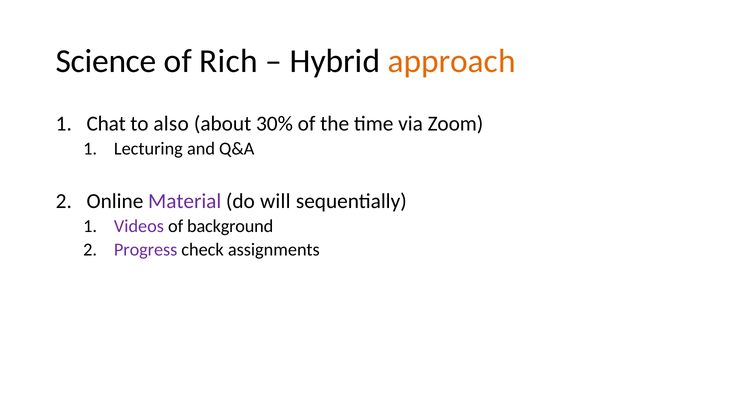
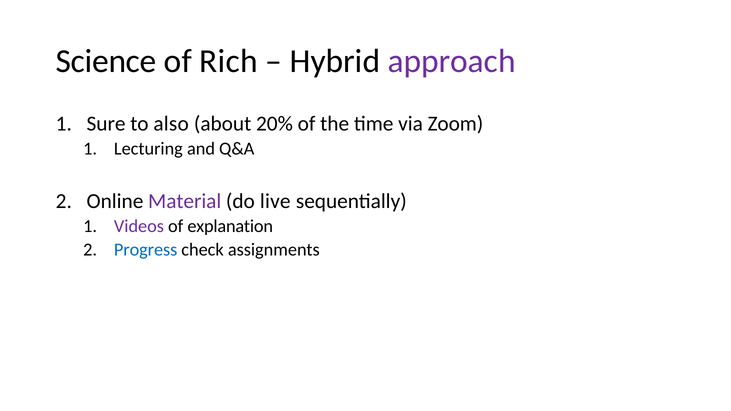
approach colour: orange -> purple
Chat: Chat -> Sure
30%: 30% -> 20%
will: will -> live
background: background -> explanation
Progress colour: purple -> blue
